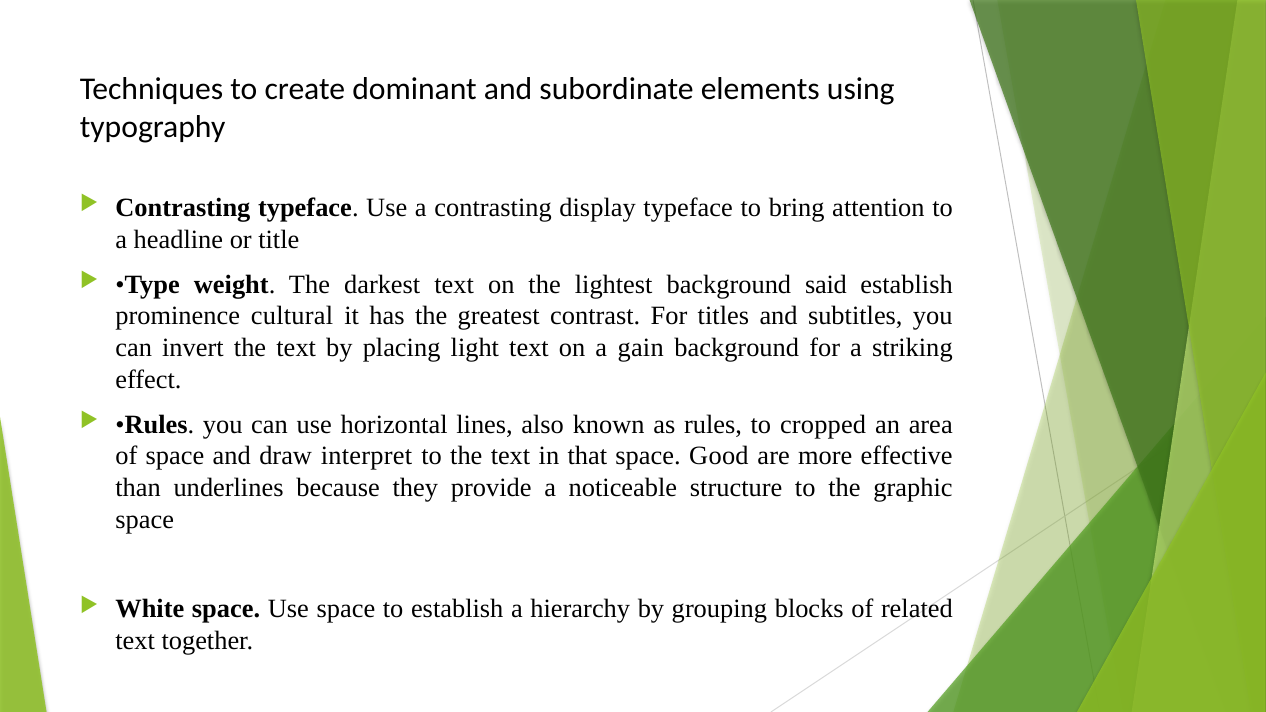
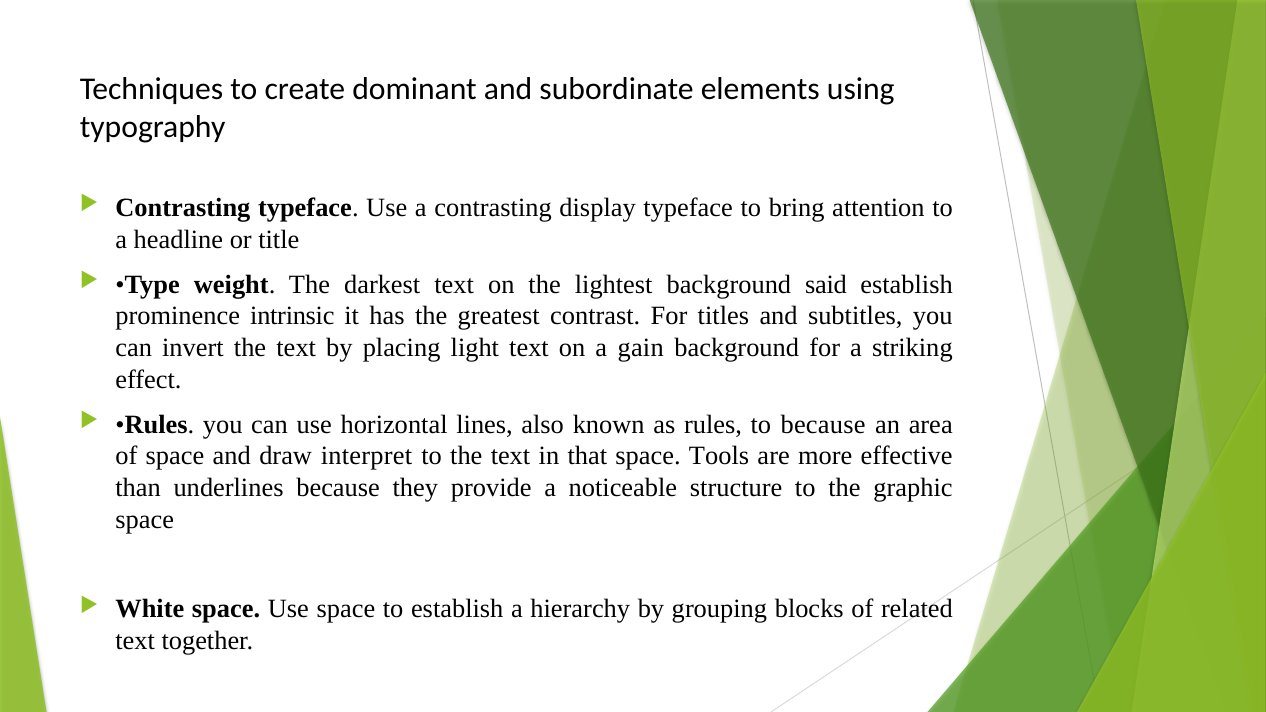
cultural: cultural -> intrinsic
to cropped: cropped -> because
Good: Good -> Tools
